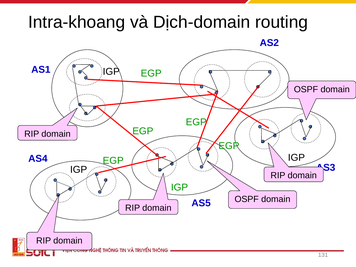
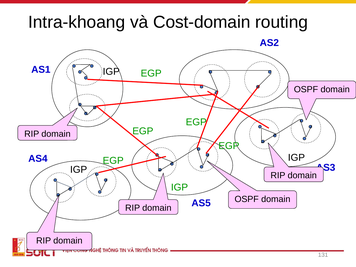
Dịch-domain: Dịch-domain -> Cost-domain
